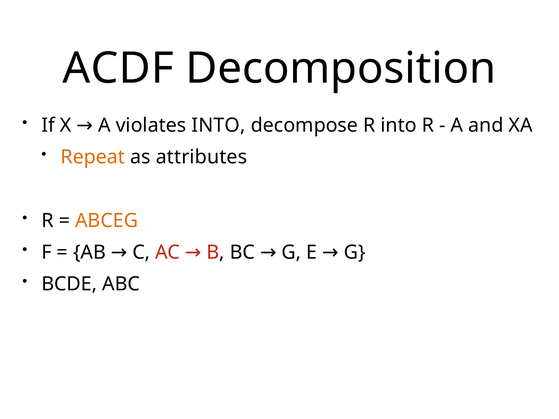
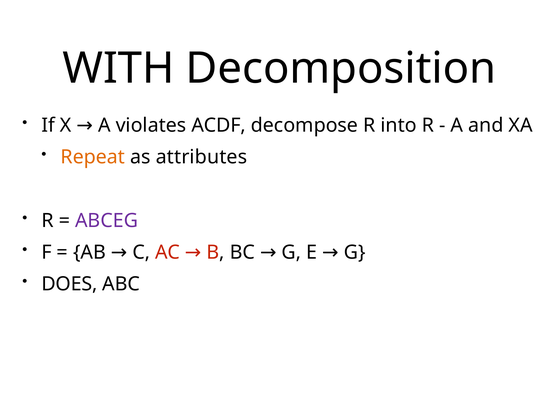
ACDF: ACDF -> WITH
violates INTO: INTO -> ACDF
ABCEG colour: orange -> purple
BCDE: BCDE -> DOES
